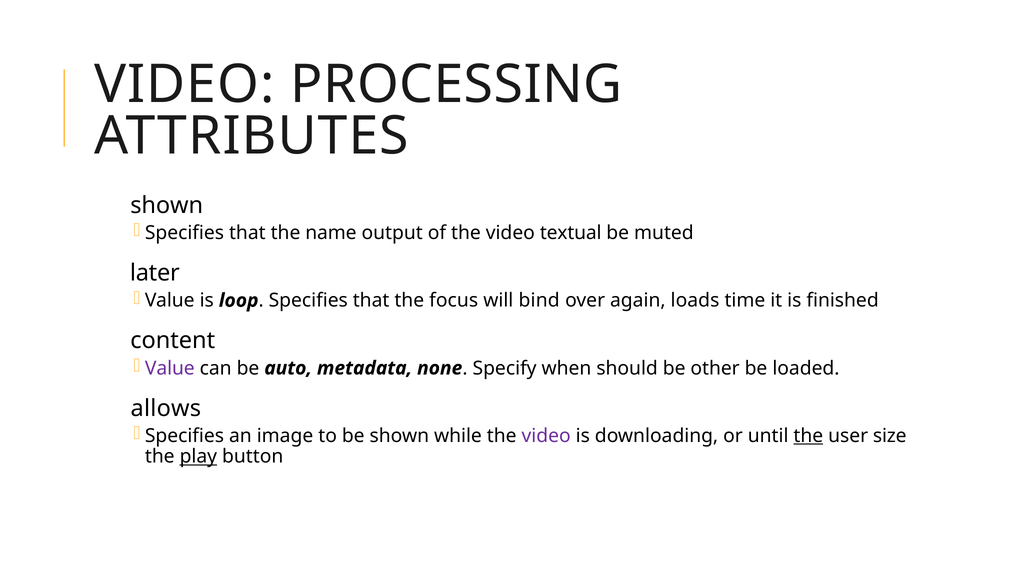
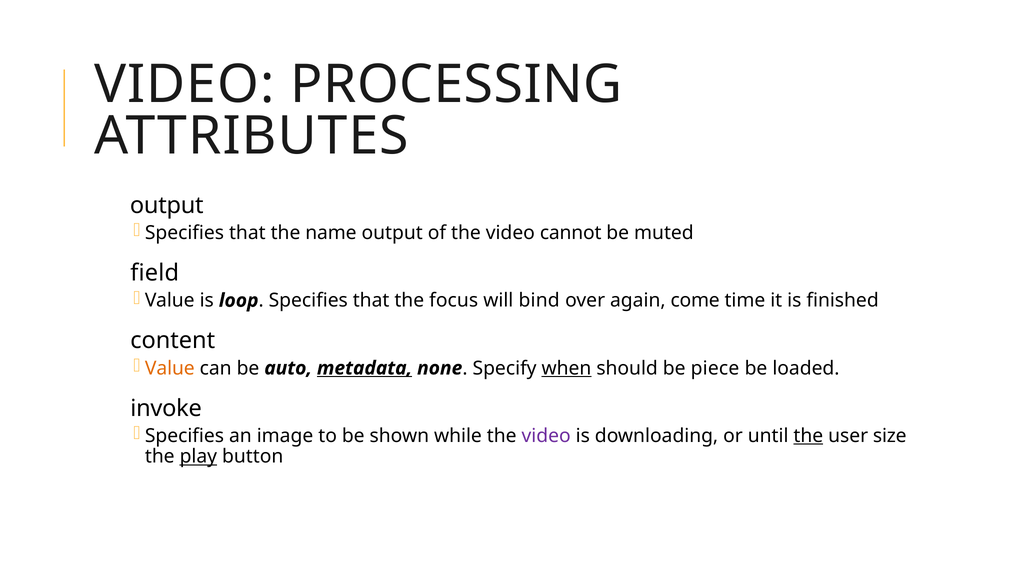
shown at (167, 206): shown -> output
textual: textual -> cannot
later: later -> field
loads: loads -> come
Value at (170, 368) colour: purple -> orange
metadata underline: none -> present
when underline: none -> present
other: other -> piece
allows: allows -> invoke
